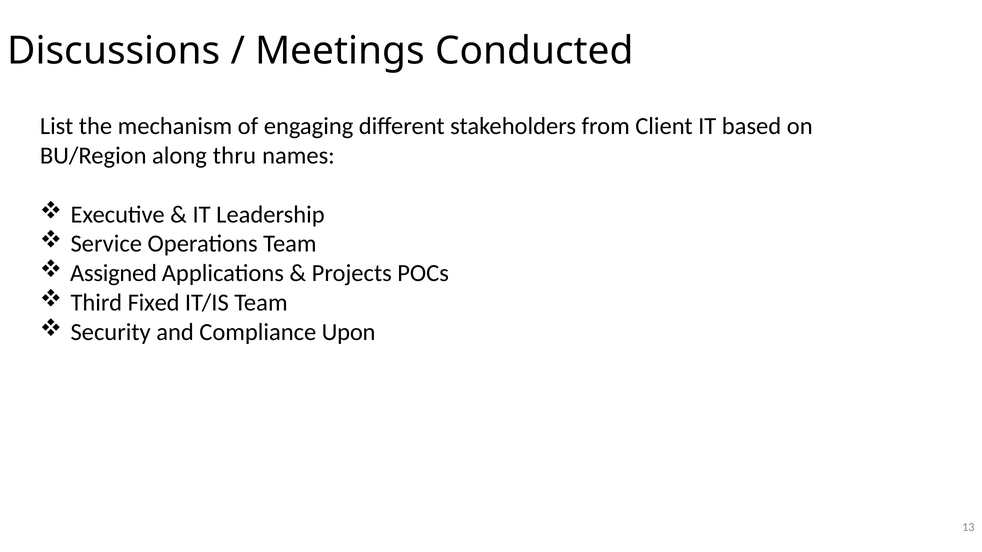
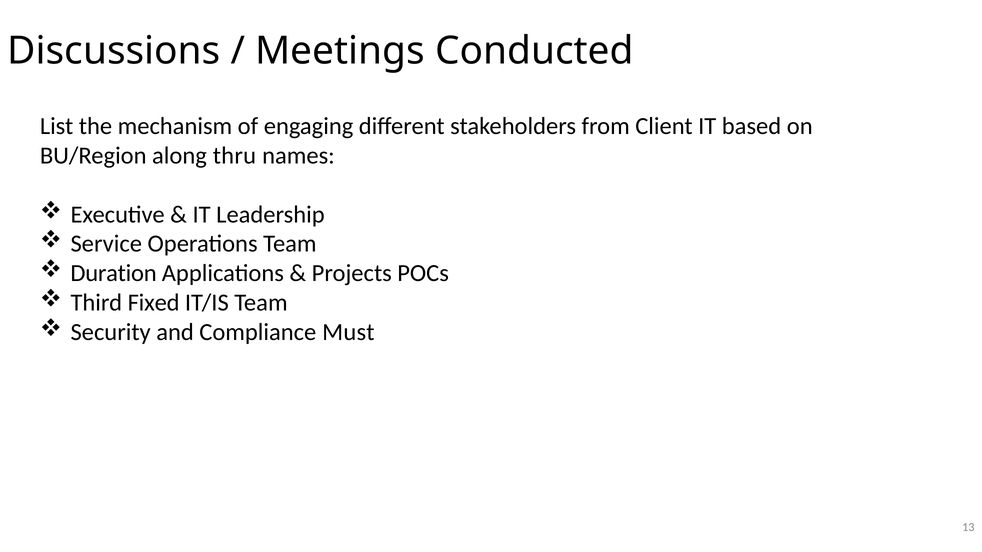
Assigned: Assigned -> Duration
Upon: Upon -> Must
